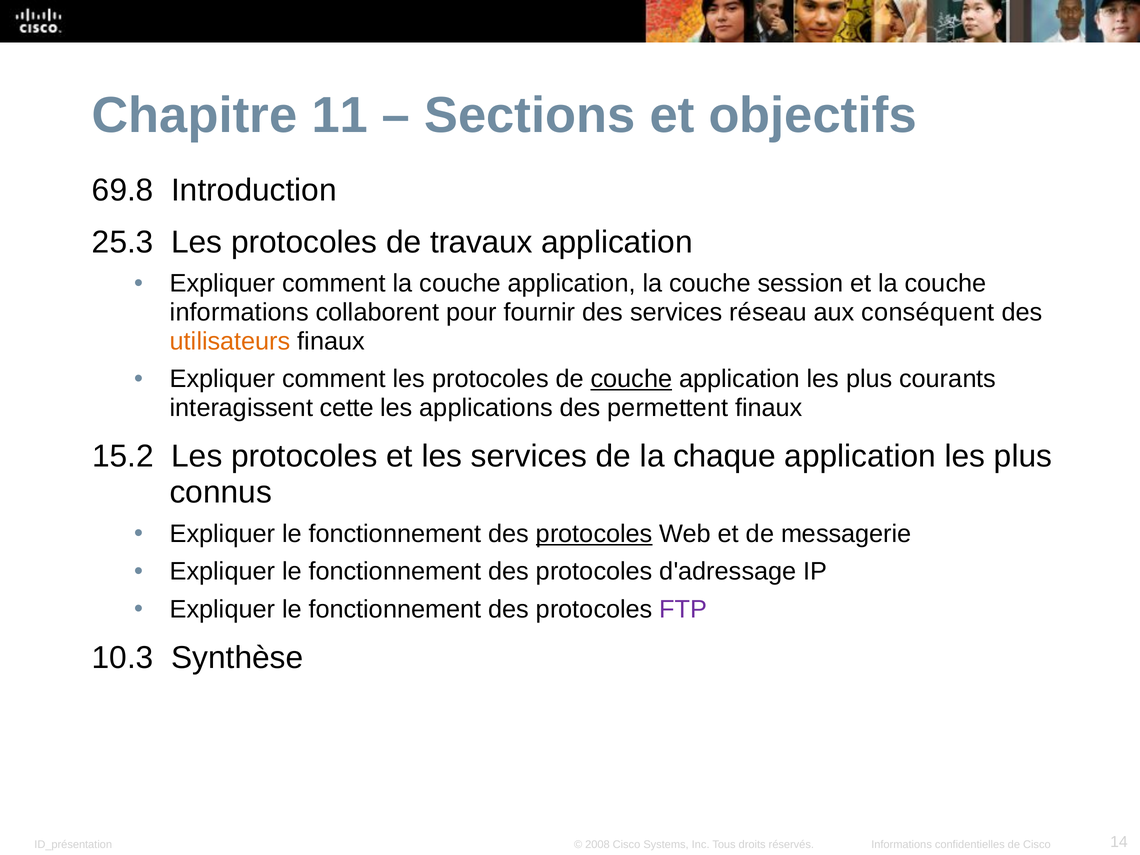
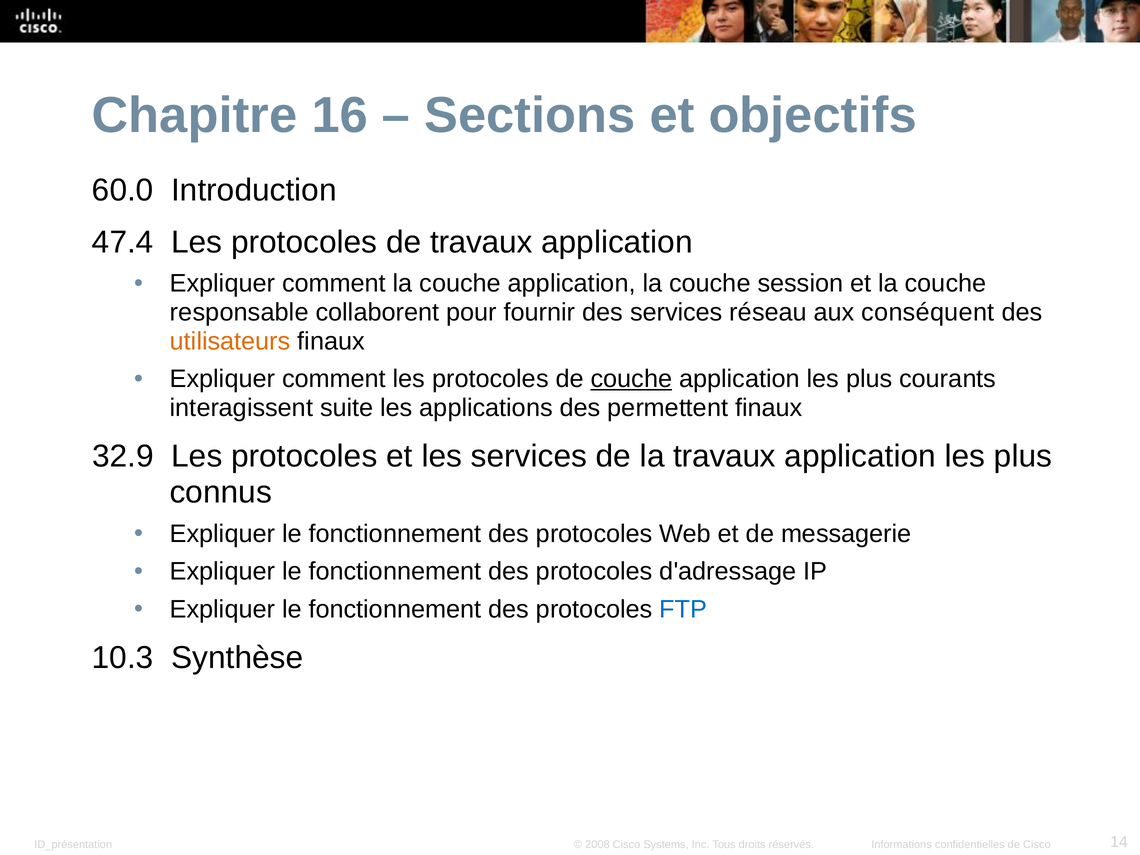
11: 11 -> 16
69.8: 69.8 -> 60.0
25.3: 25.3 -> 47.4
informations at (239, 312): informations -> responsable
cette: cette -> suite
15.2: 15.2 -> 32.9
la chaque: chaque -> travaux
protocoles at (594, 534) underline: present -> none
FTP colour: purple -> blue
